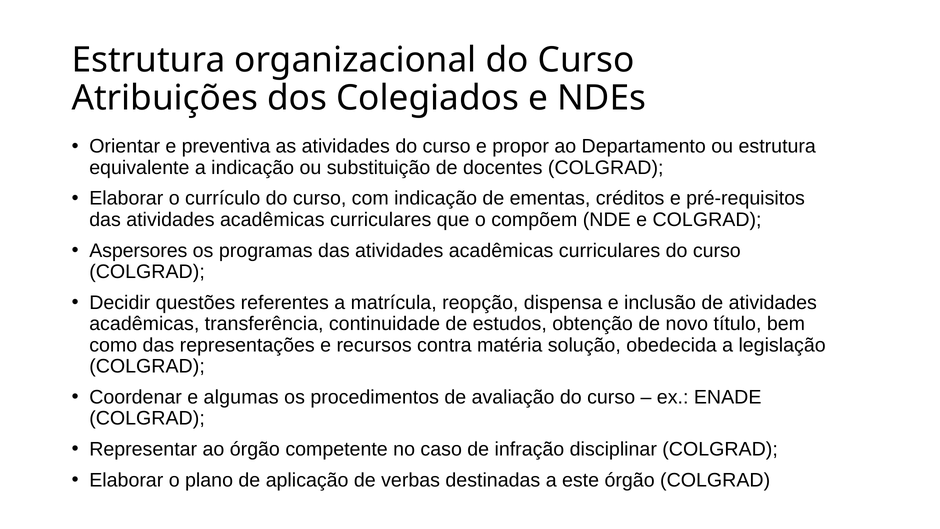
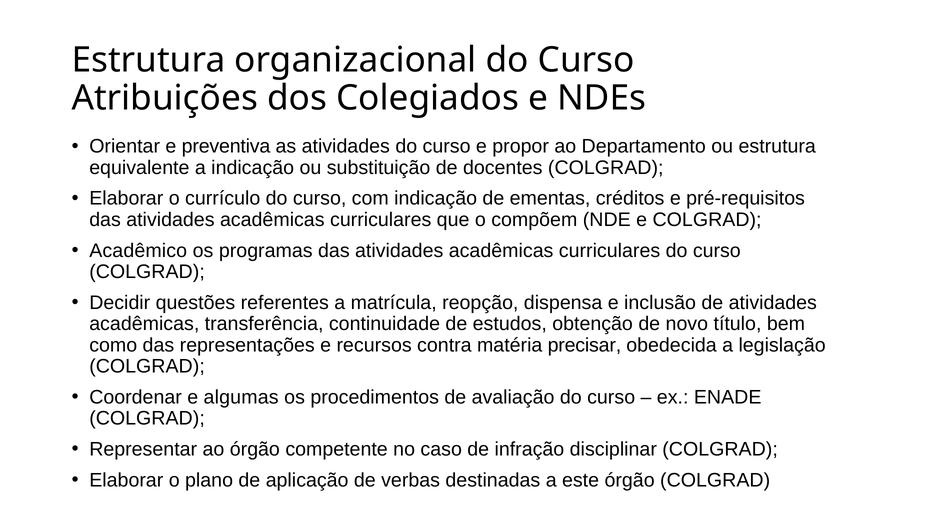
Aspersores: Aspersores -> Acadêmico
solução: solução -> precisar
